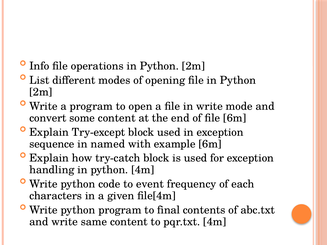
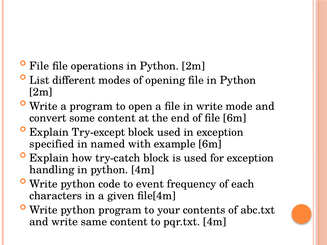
Info at (39, 66): Info -> File
sequence: sequence -> specified
final: final -> your
